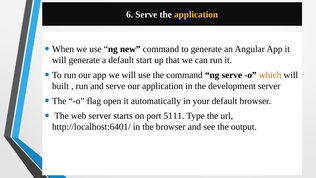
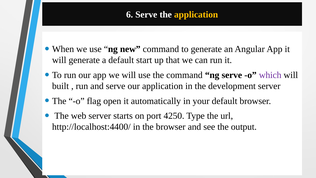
which colour: orange -> purple
5111: 5111 -> 4250
http://localhost:6401/: http://localhost:6401/ -> http://localhost:4400/
